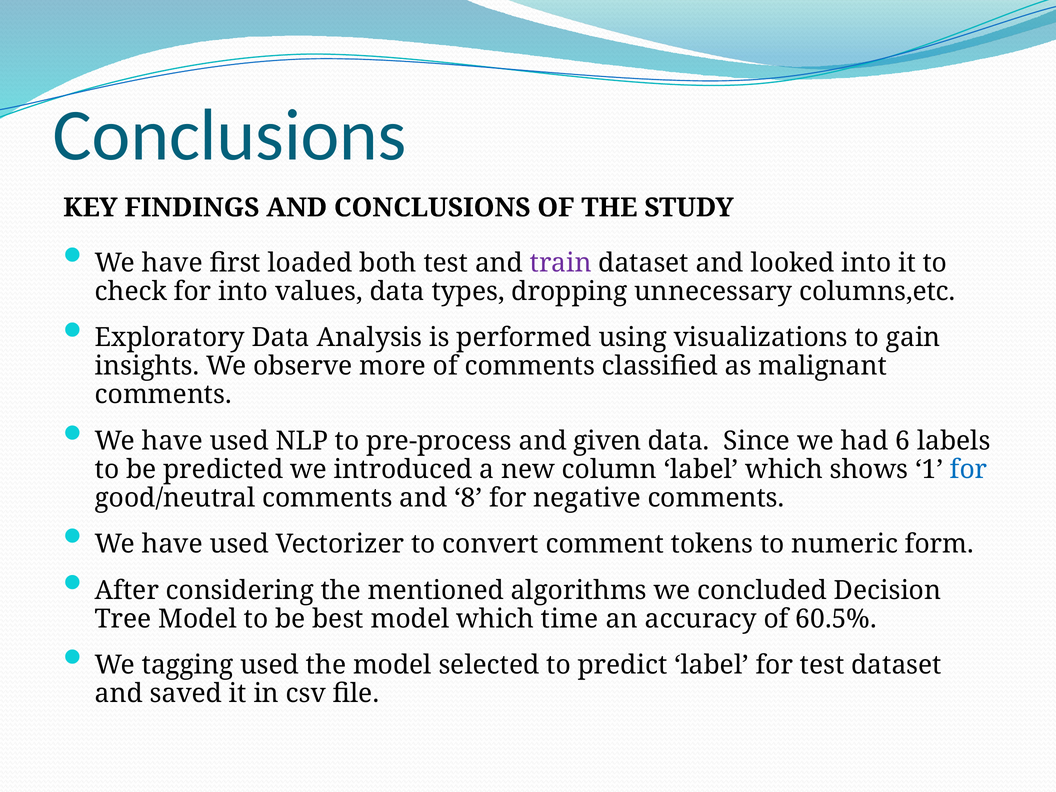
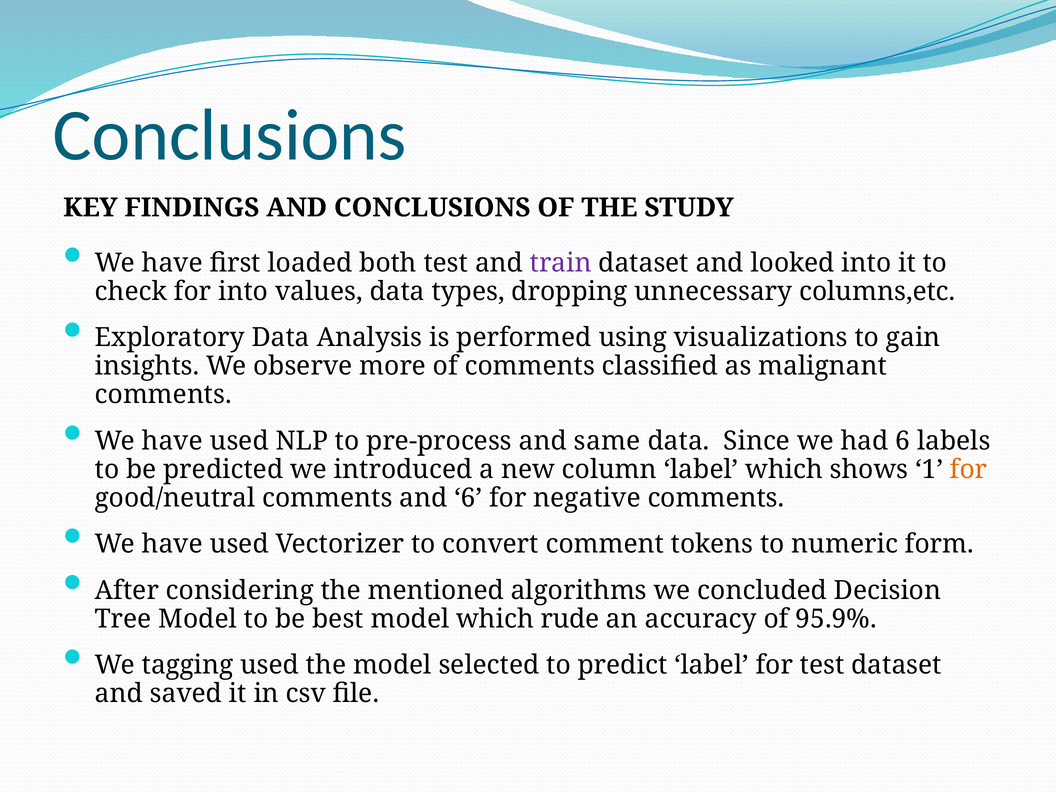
given: given -> same
for at (969, 469) colour: blue -> orange
and 8: 8 -> 6
time: time -> rude
60.5%: 60.5% -> 95.9%
